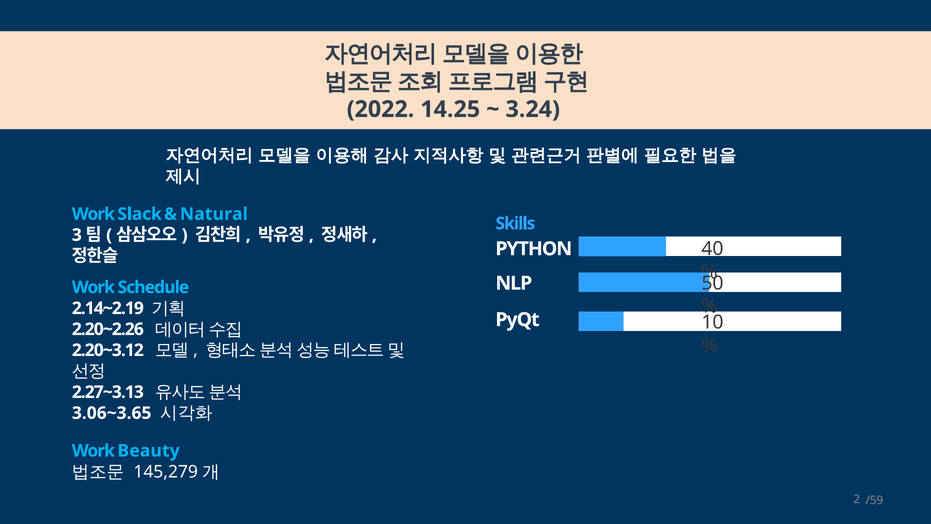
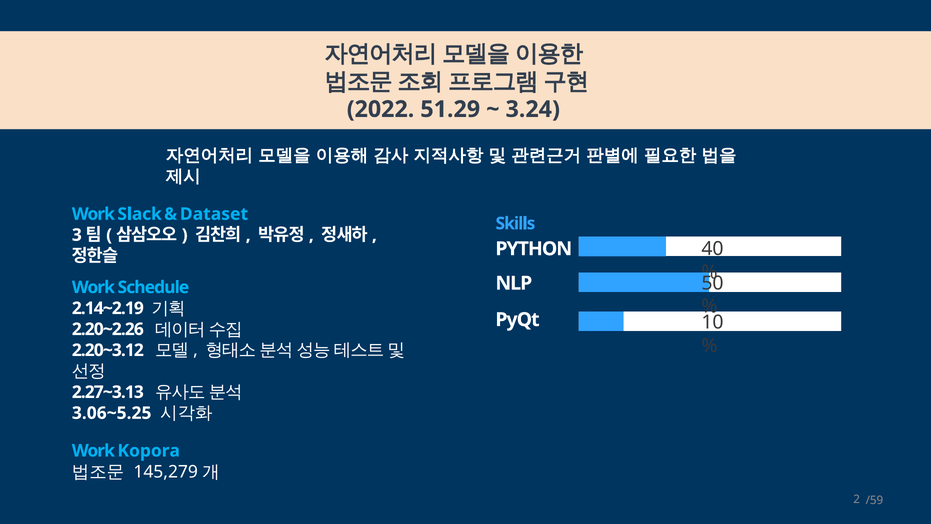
14.25: 14.25 -> 51.29
Natural: Natural -> Dataset
3.06~3.65: 3.06~3.65 -> 3.06~5.25
Beauty: Beauty -> Kopora
